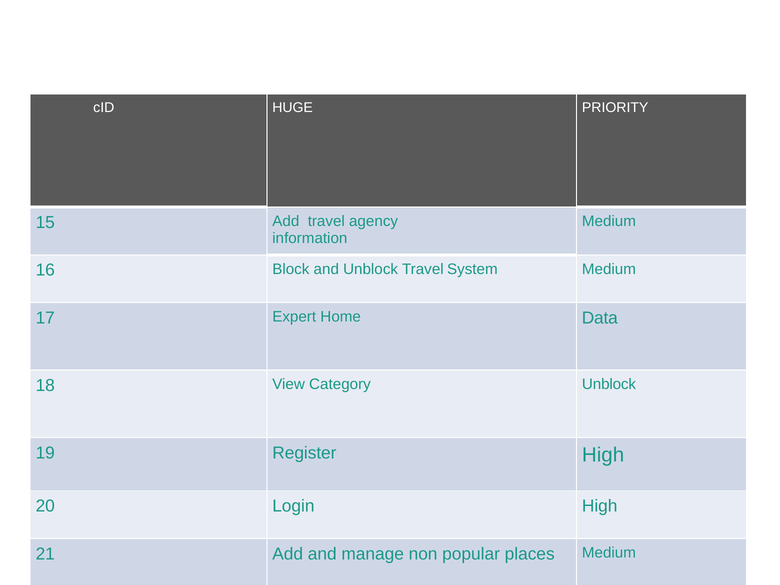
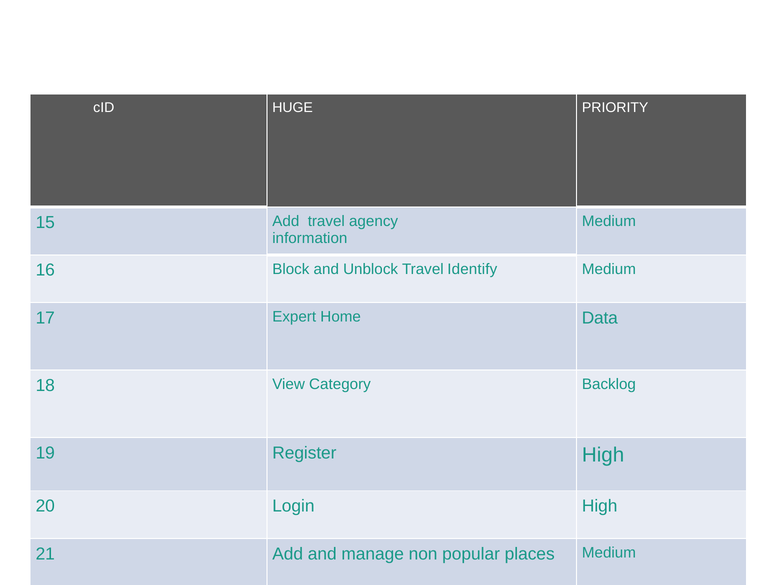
System: System -> Identify
Category Unblock: Unblock -> Backlog
